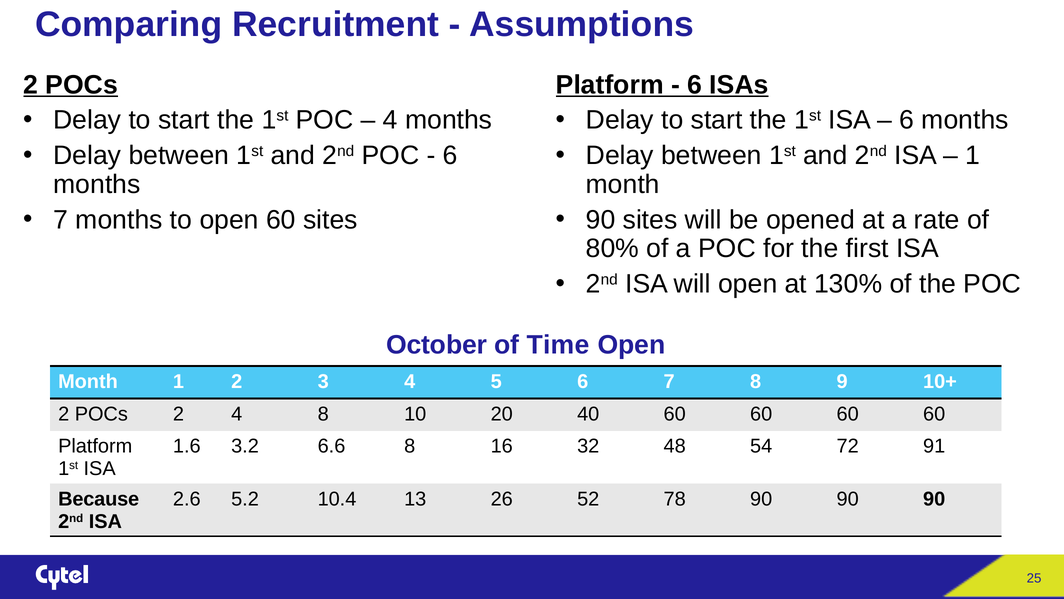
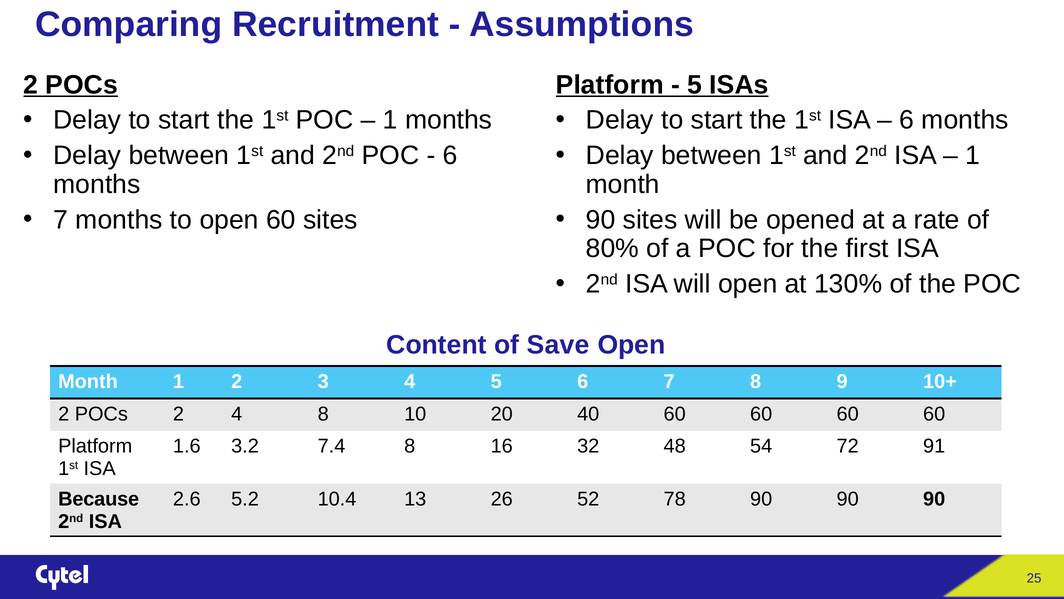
6 at (695, 85): 6 -> 5
4 at (390, 120): 4 -> 1
October: October -> Content
Time: Time -> Save
6.6: 6.6 -> 7.4
